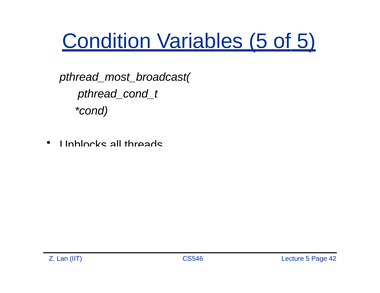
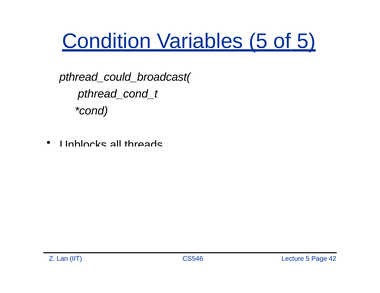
pthread_most_broadcast(: pthread_most_broadcast( -> pthread_could_broadcast(
